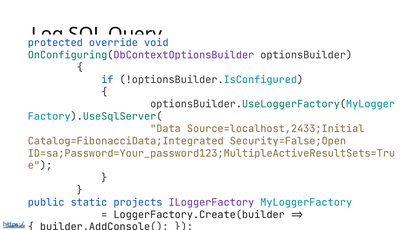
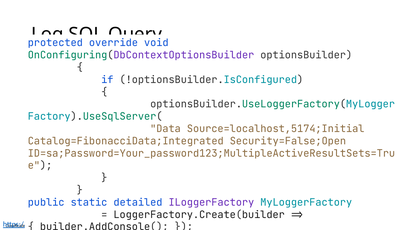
Source=localhost,2433;Initial: Source=localhost,2433;Initial -> Source=localhost,5174;Initial
projects: projects -> detailed
